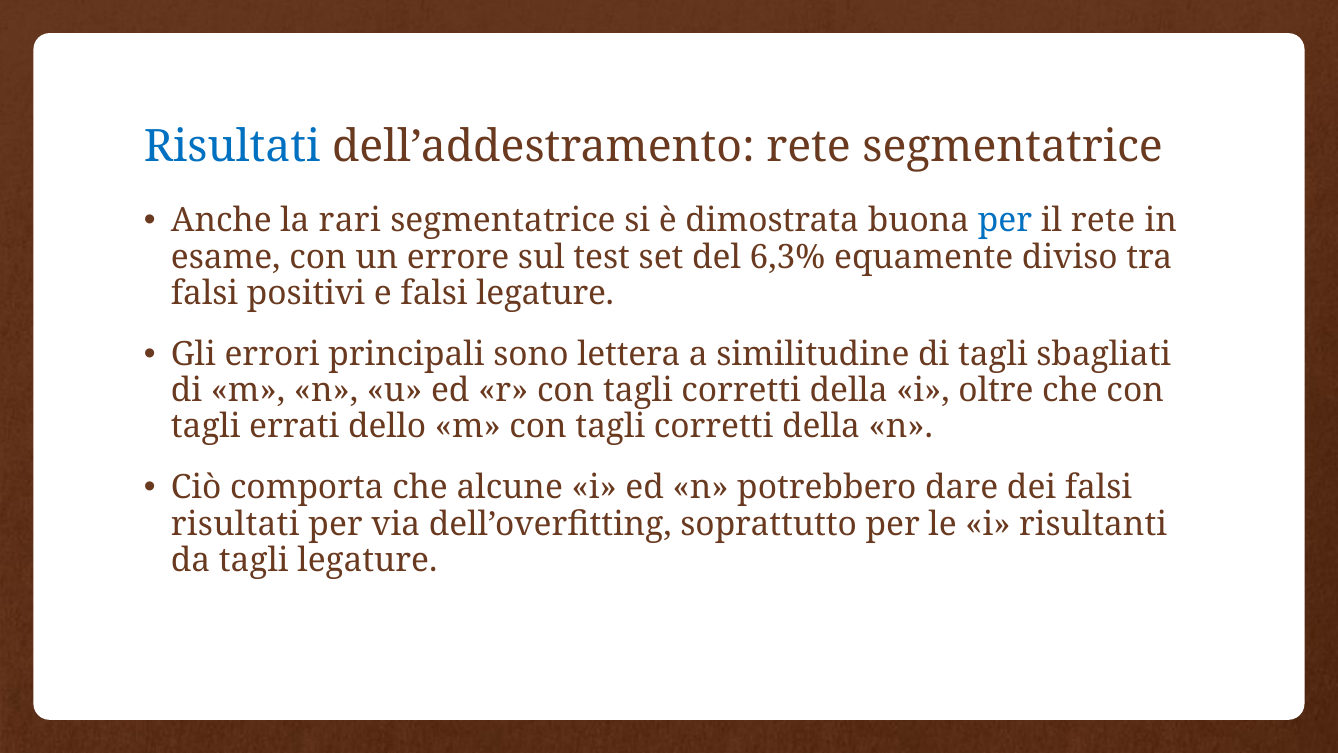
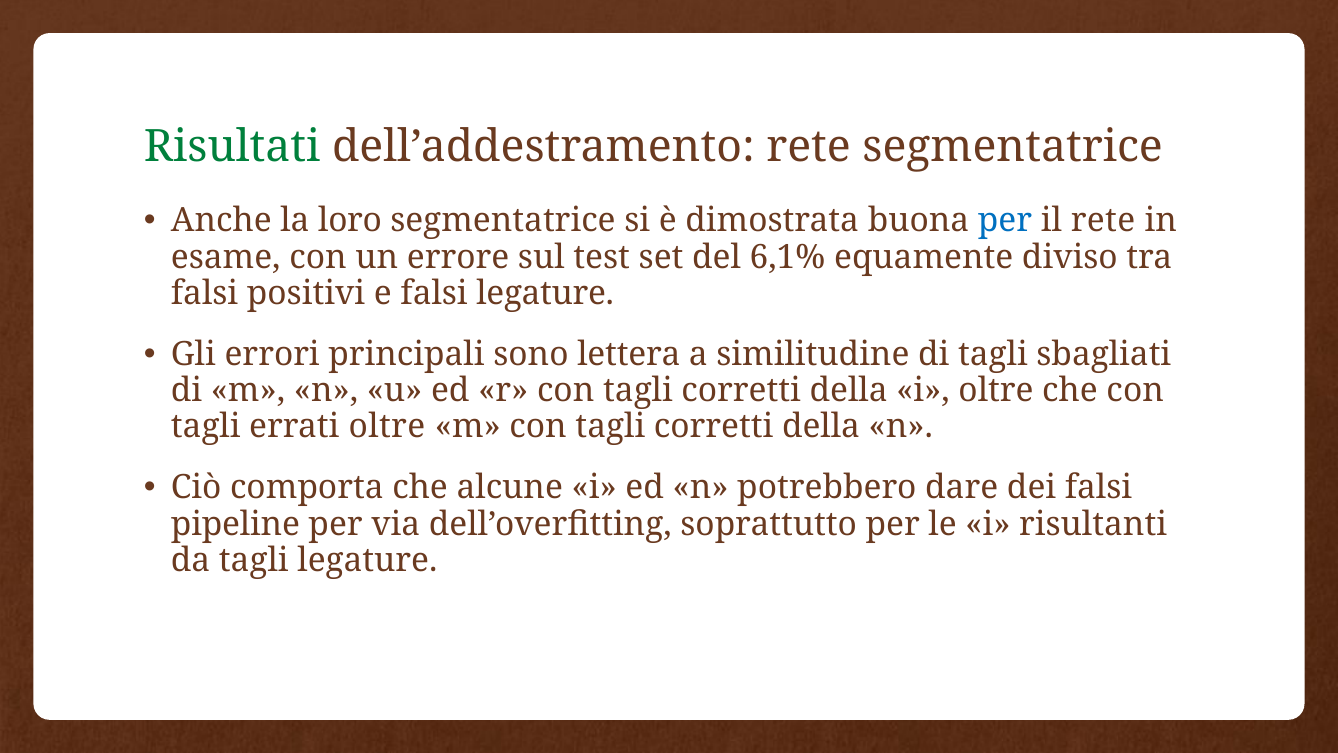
Risultati at (232, 147) colour: blue -> green
rari: rari -> loro
6,3%: 6,3% -> 6,1%
errati dello: dello -> oltre
risultati at (235, 524): risultati -> pipeline
